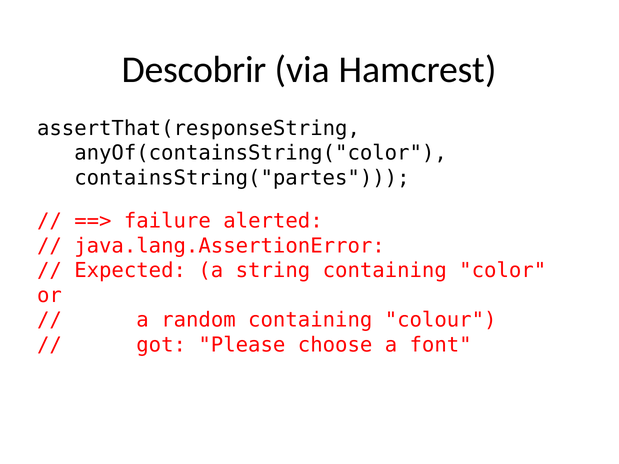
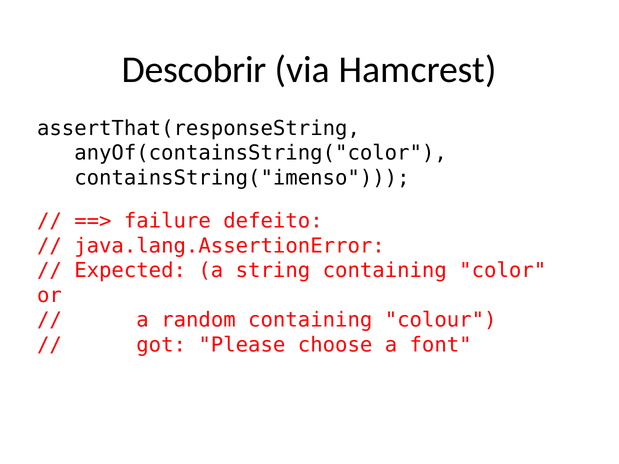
containsString("partes: containsString("partes -> containsString("imenso
alerted: alerted -> defeito
